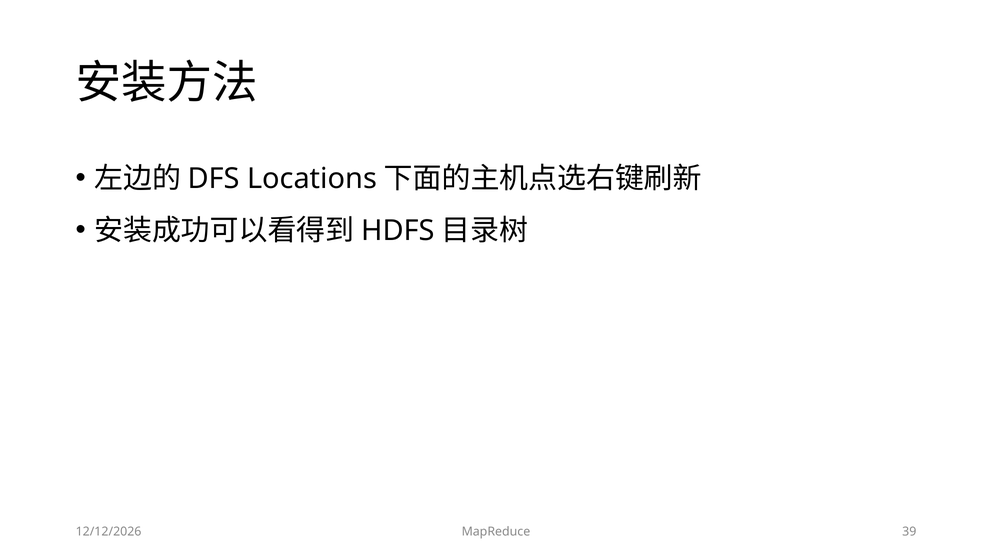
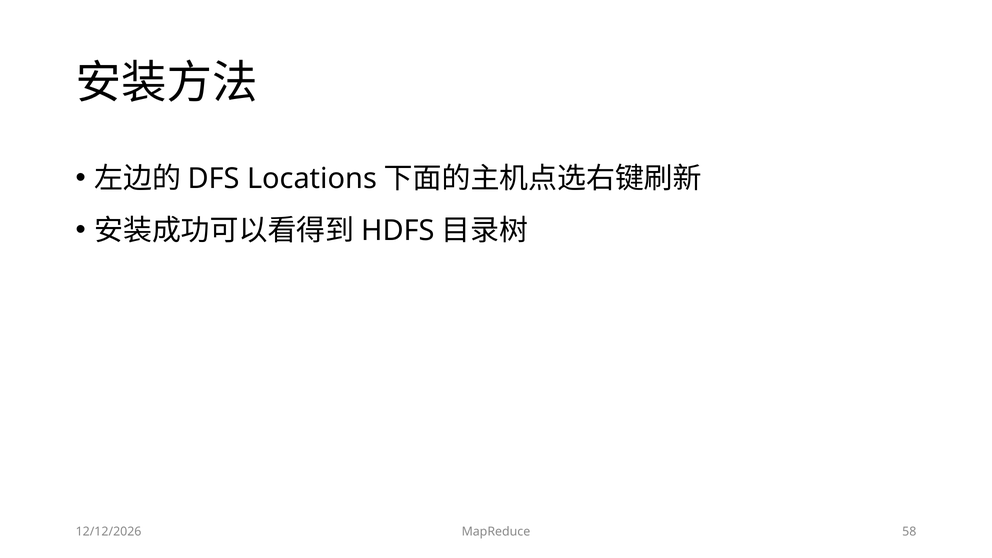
39: 39 -> 58
